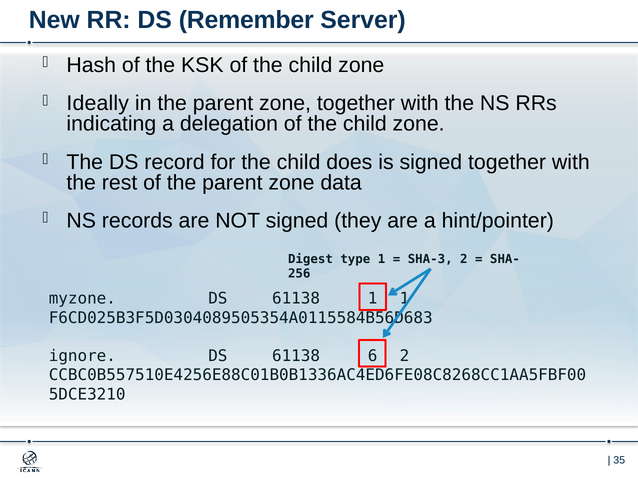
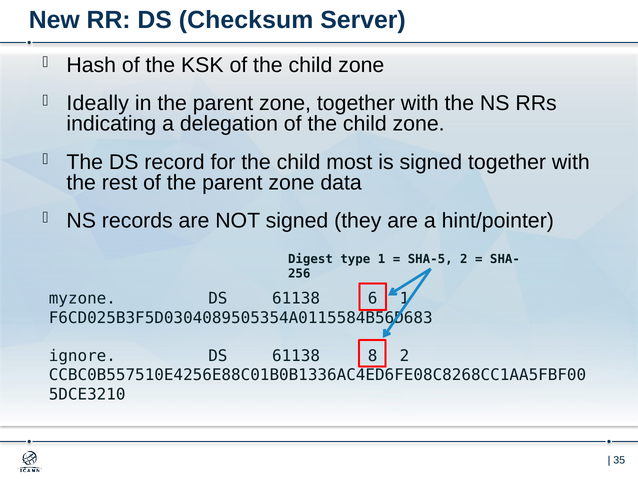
Remember: Remember -> Checksum
does: does -> most
SHA-3: SHA-3 -> SHA-5
61138 1: 1 -> 6
6: 6 -> 8
